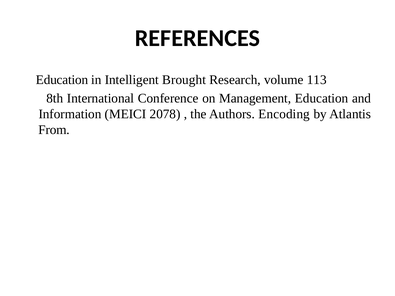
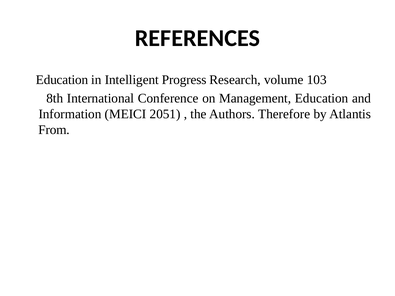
Brought: Brought -> Progress
113: 113 -> 103
2078: 2078 -> 2051
Encoding: Encoding -> Therefore
